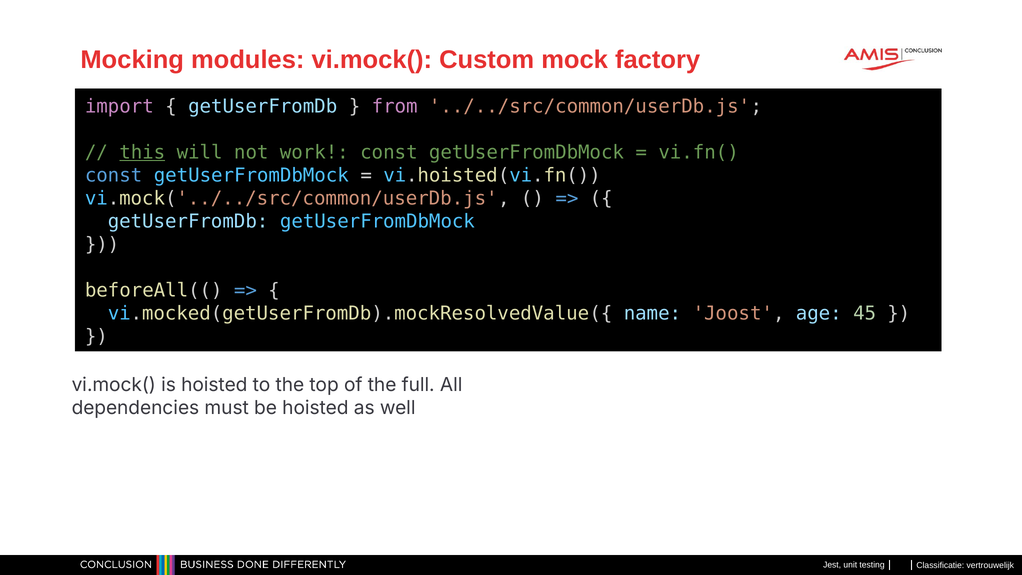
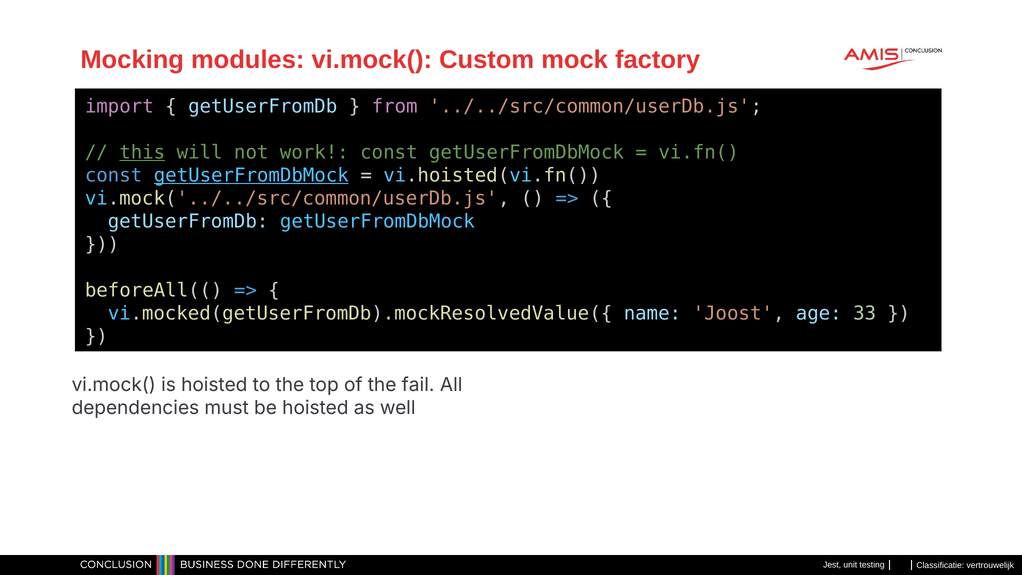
getUserFromDbMock at (251, 175) underline: none -> present
45: 45 -> 33
full: full -> fail
